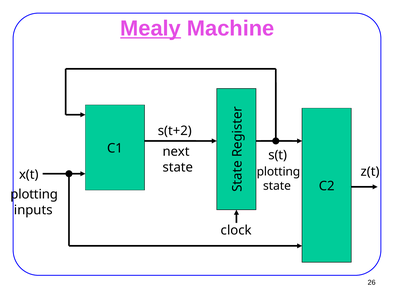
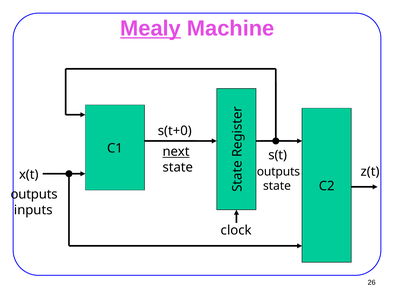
s(t+2: s(t+2 -> s(t+0
next underline: none -> present
plotting at (278, 172): plotting -> outputs
plotting at (34, 195): plotting -> outputs
